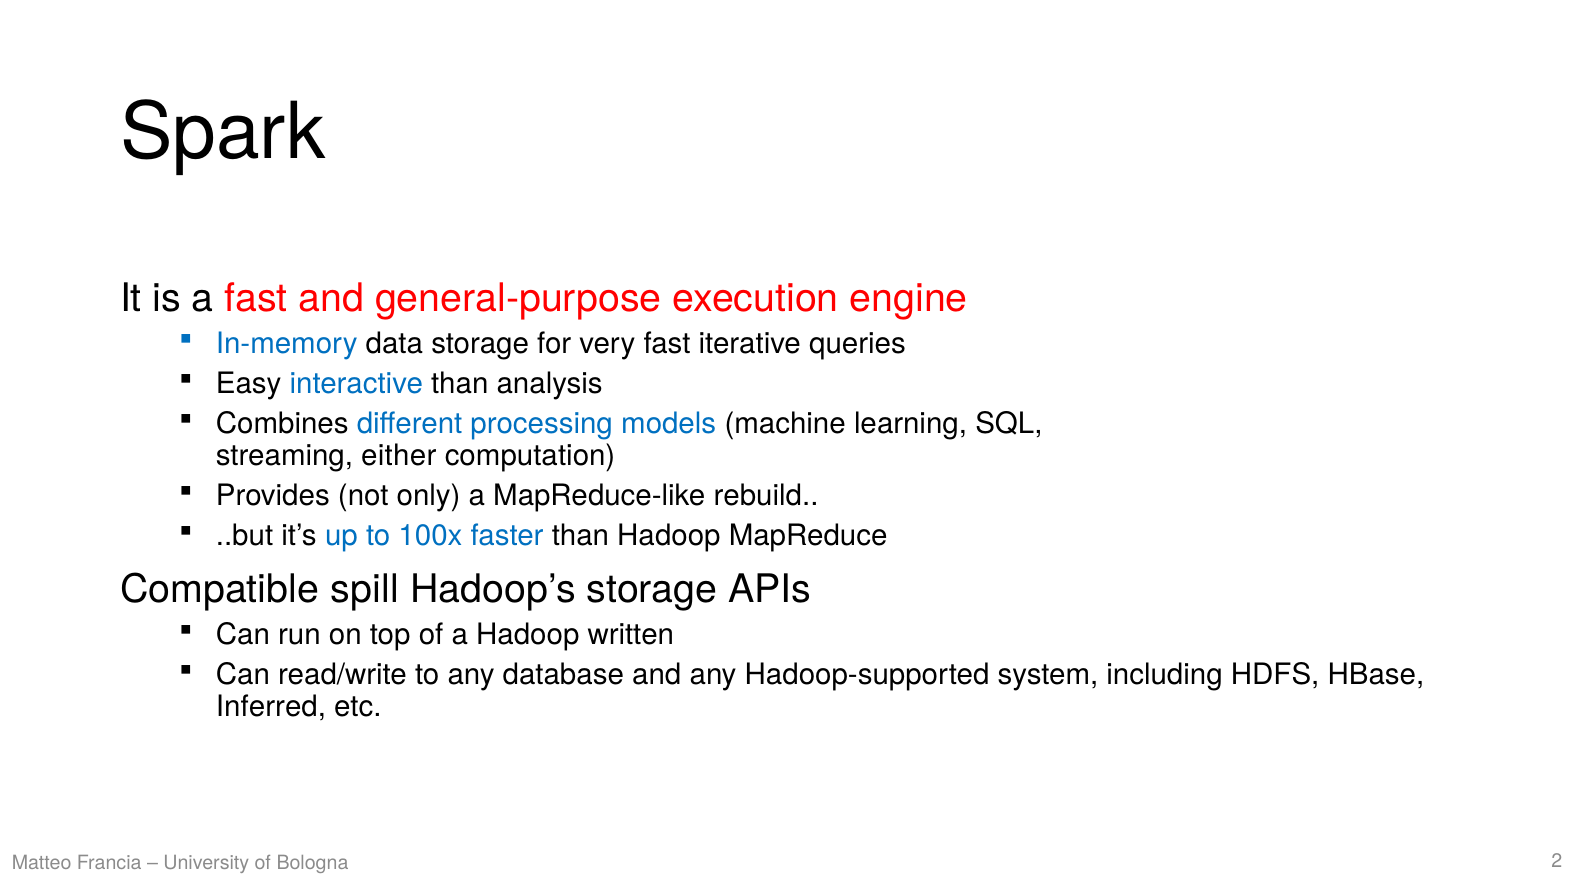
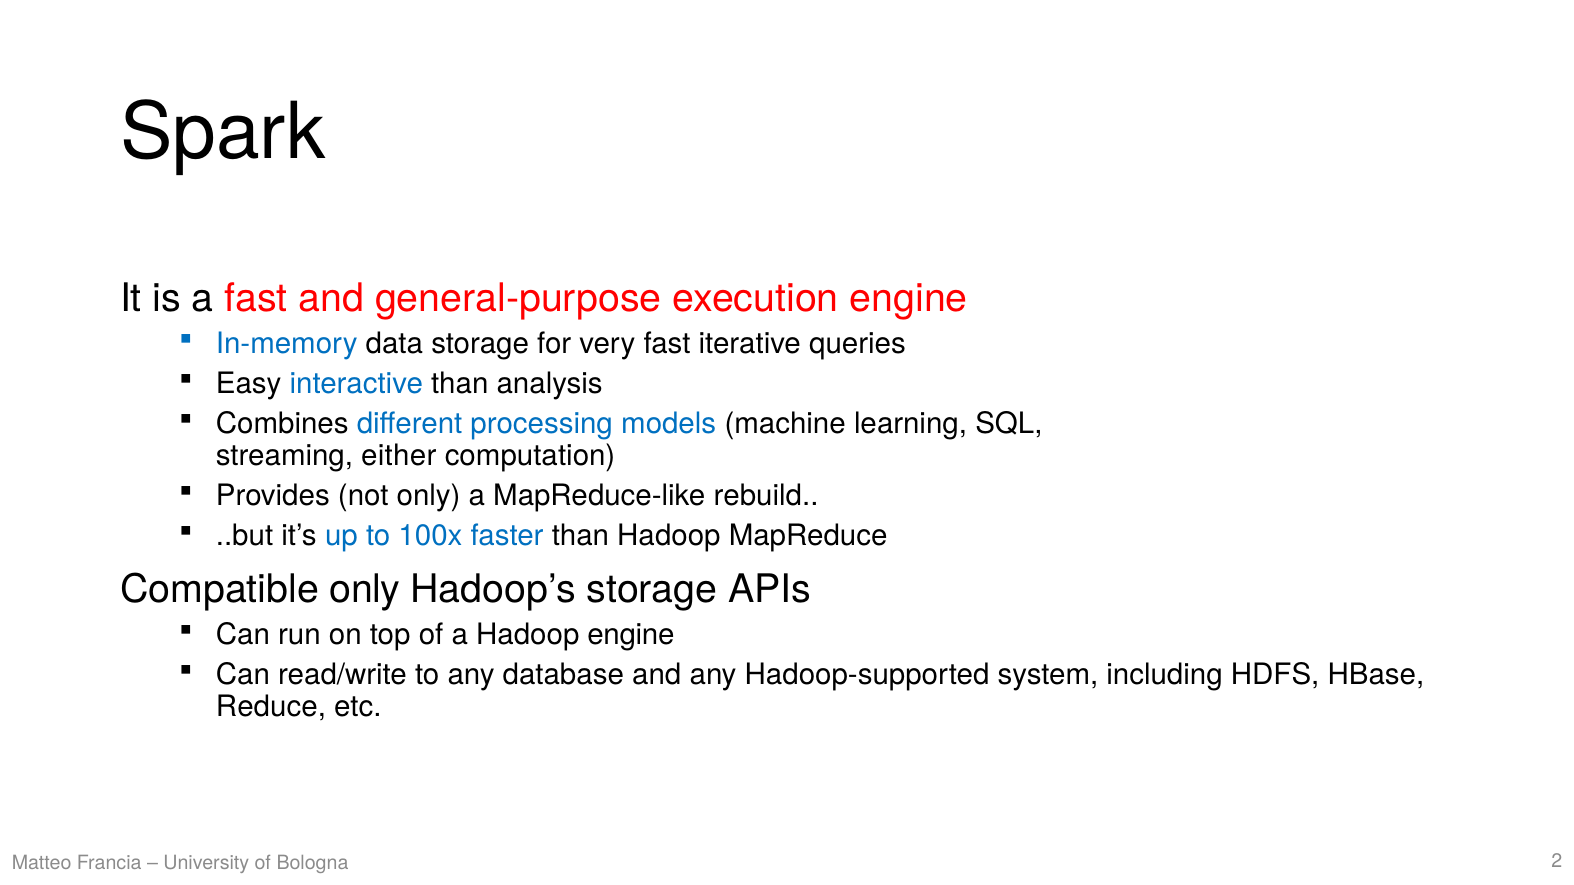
Compatible spill: spill -> only
Hadoop written: written -> engine
Inferred: Inferred -> Reduce
